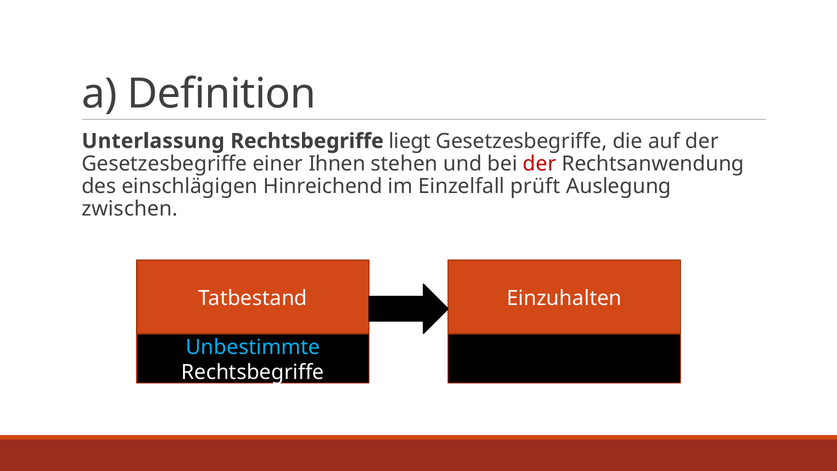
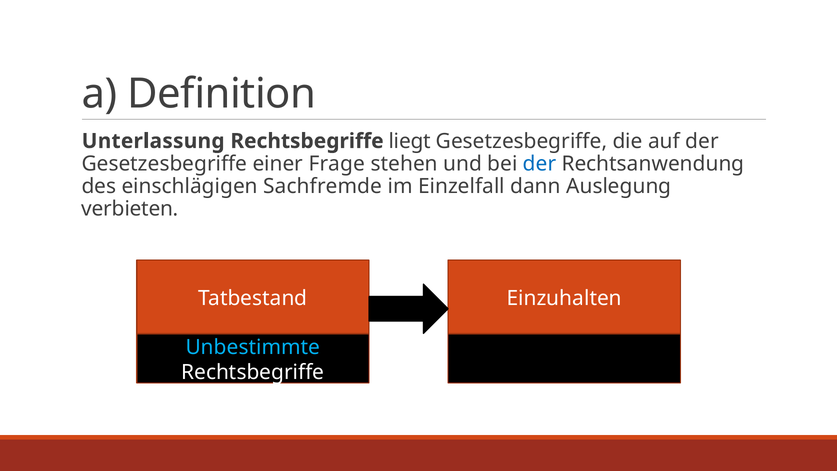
Ihnen: Ihnen -> Frage
der at (540, 164) colour: red -> blue
Hinreichend: Hinreichend -> Sachfremde
prüft: prüft -> dann
zwischen: zwischen -> verbieten
